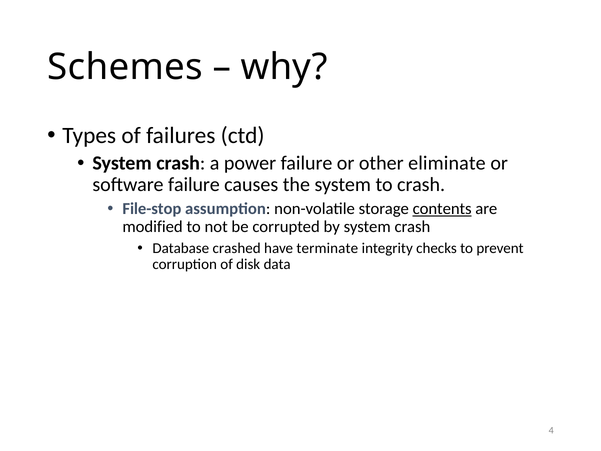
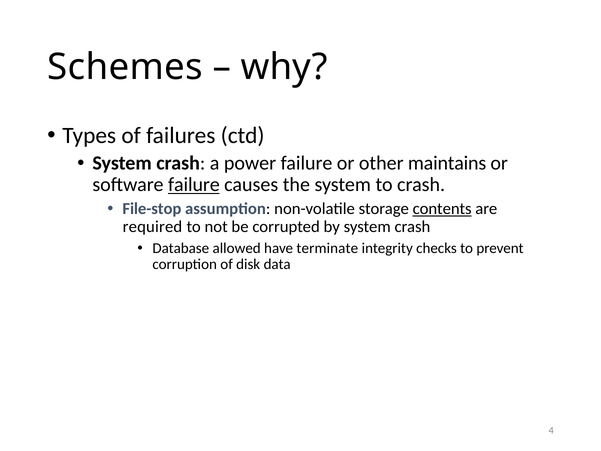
eliminate: eliminate -> maintains
failure at (194, 185) underline: none -> present
modified: modified -> required
crashed: crashed -> allowed
